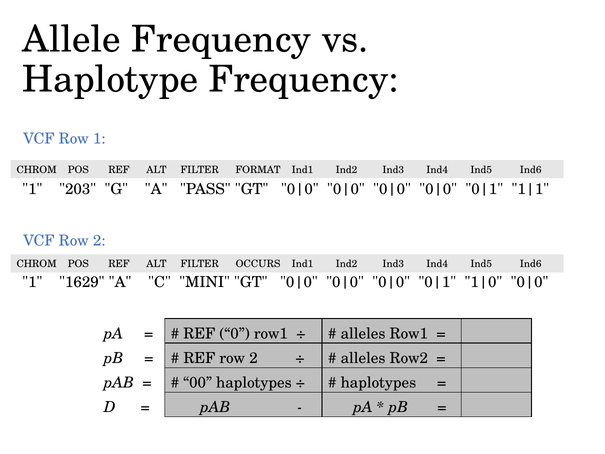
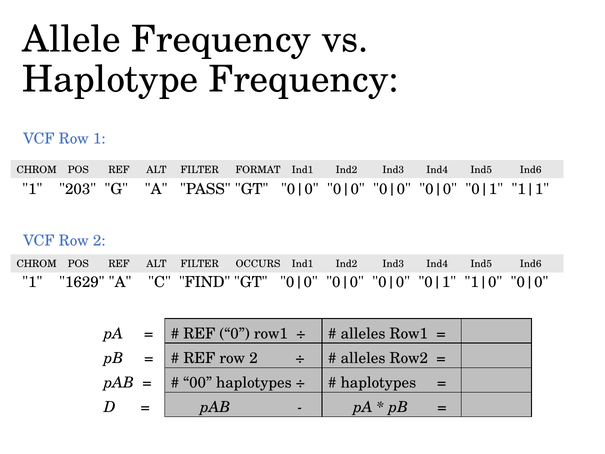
MINI: MINI -> FIND
